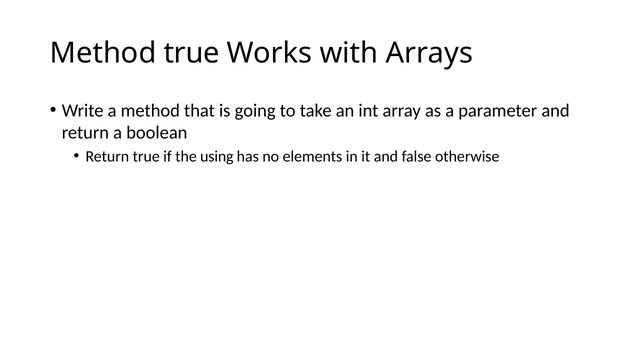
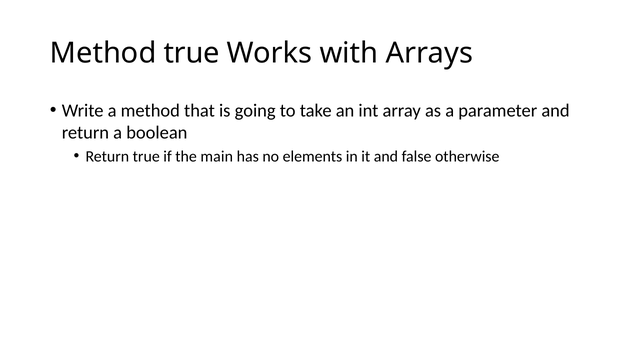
using: using -> main
